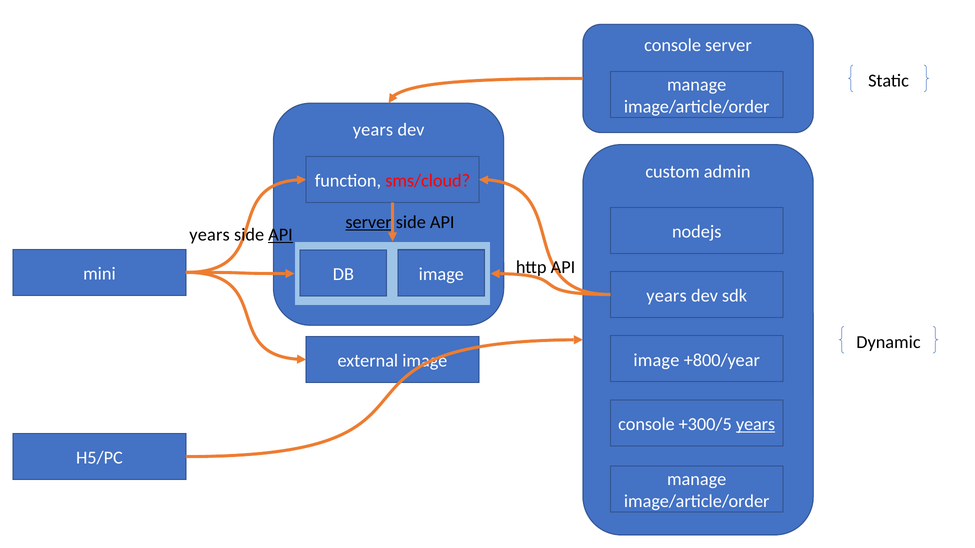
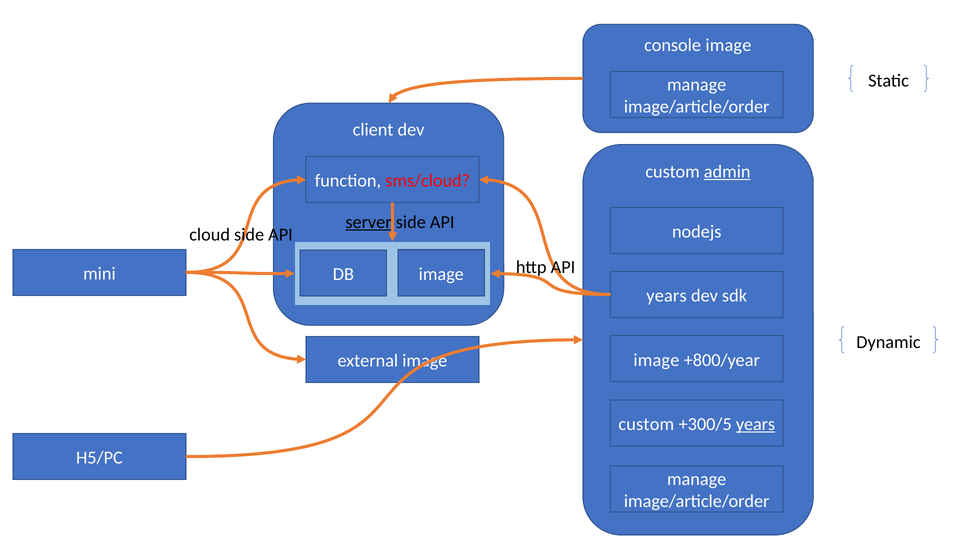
console server: server -> image
years at (373, 130): years -> client
admin underline: none -> present
years at (210, 235): years -> cloud
API at (281, 235) underline: present -> none
console at (646, 425): console -> custom
